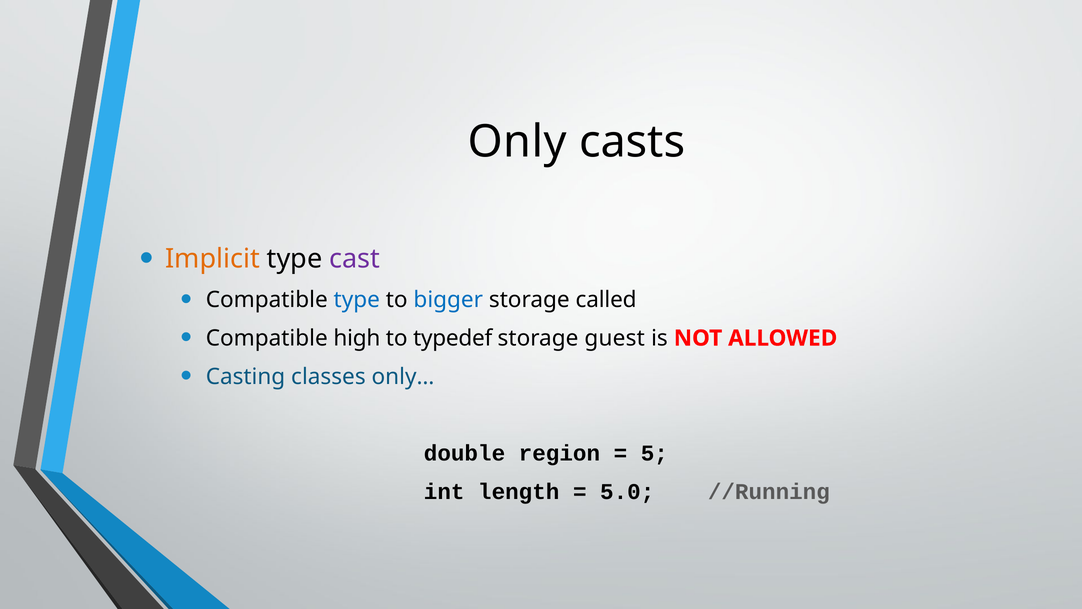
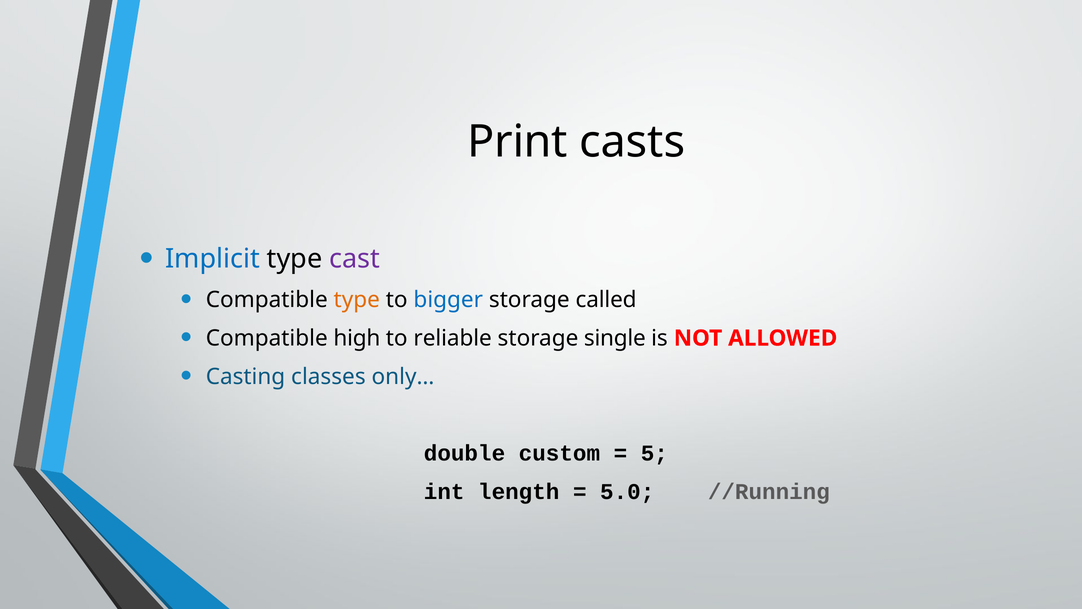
Only: Only -> Print
Implicit colour: orange -> blue
type at (357, 300) colour: blue -> orange
typedef: typedef -> reliable
guest: guest -> single
region: region -> custom
